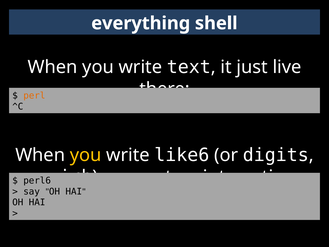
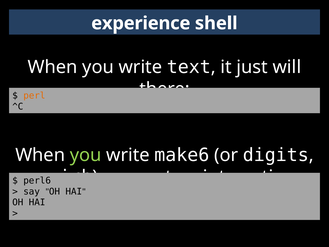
everything: everything -> experience
live: live -> will
you at (86, 155) colour: yellow -> light green
like6: like6 -> make6
